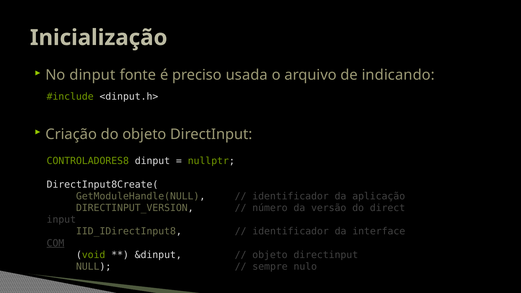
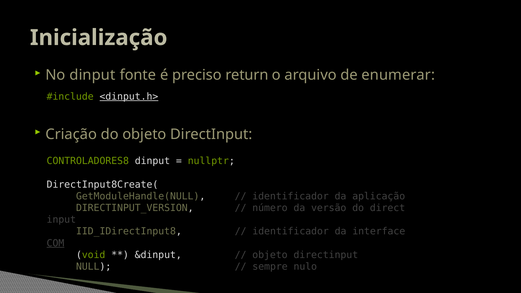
usada: usada -> return
indicando: indicando -> enumerar
<dinput.h> underline: none -> present
